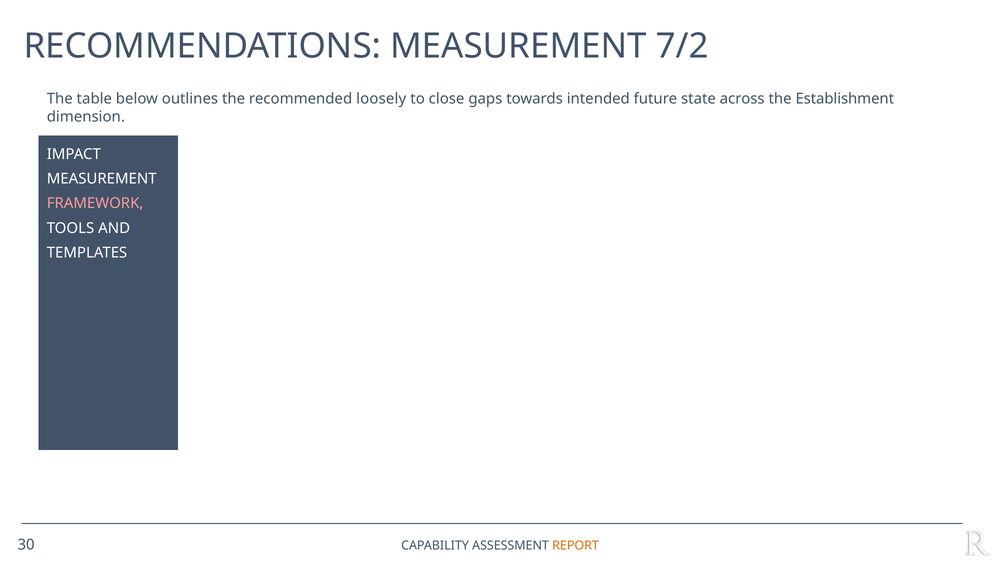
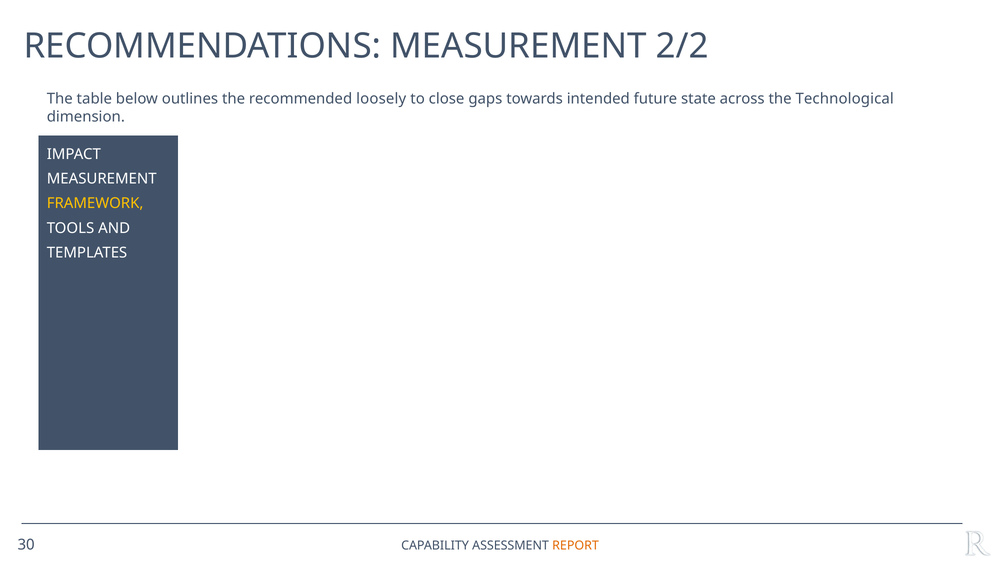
7/2: 7/2 -> 2/2
Establishment: Establishment -> Technological
FRAMEWORK colour: pink -> yellow
